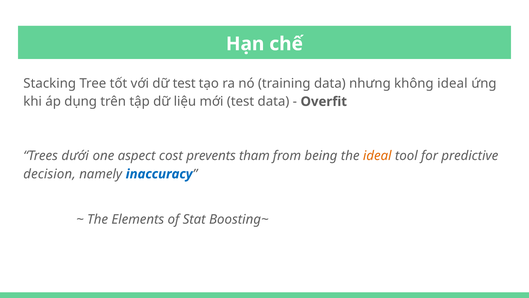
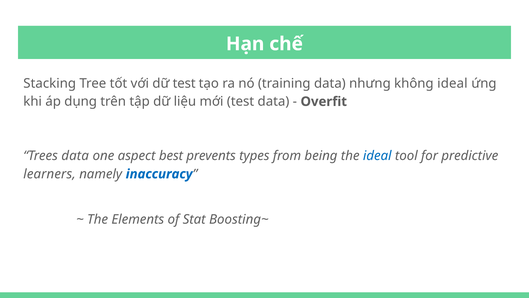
Trees dưới: dưới -> data
cost: cost -> best
tham: tham -> types
ideal at (377, 156) colour: orange -> blue
decision: decision -> learners
